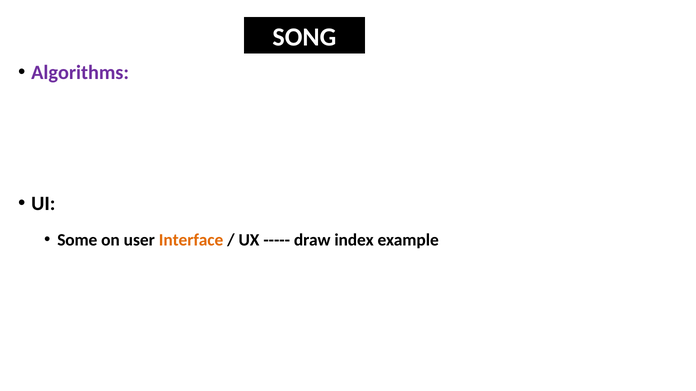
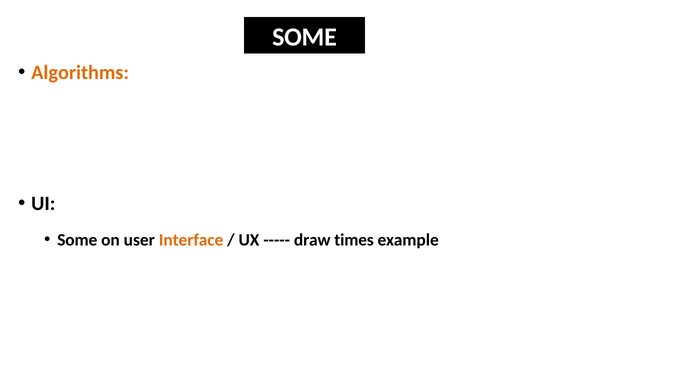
SONG at (304, 37): SONG -> SOME
Algorithms colour: purple -> orange
index: index -> times
